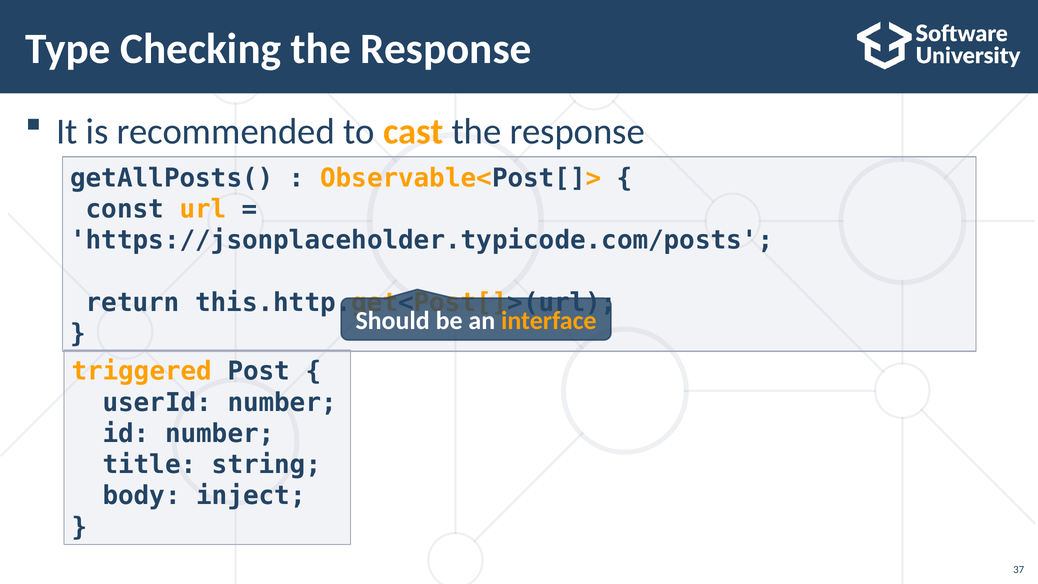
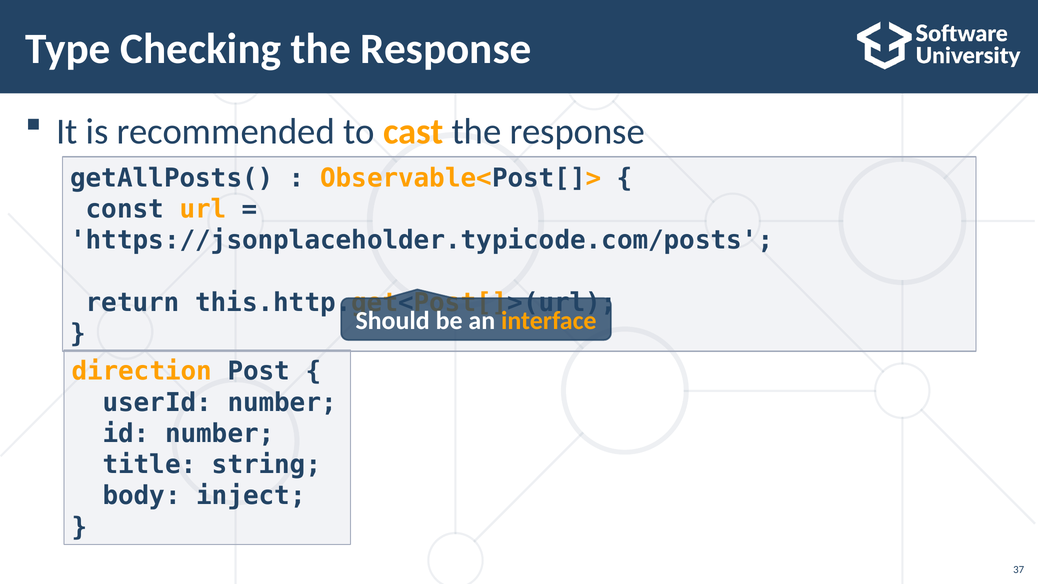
triggered: triggered -> direction
